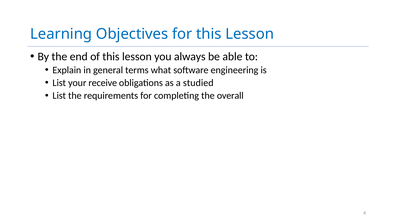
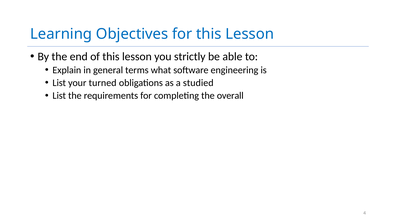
always: always -> strictly
receive: receive -> turned
